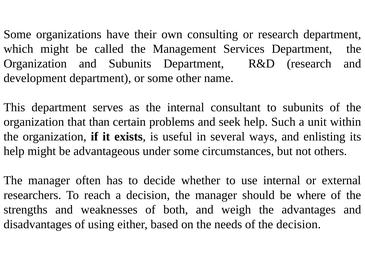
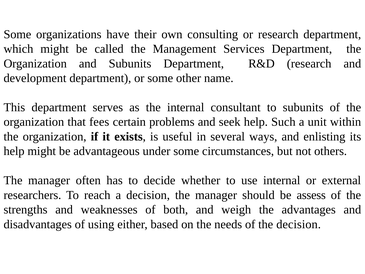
than: than -> fees
where: where -> assess
